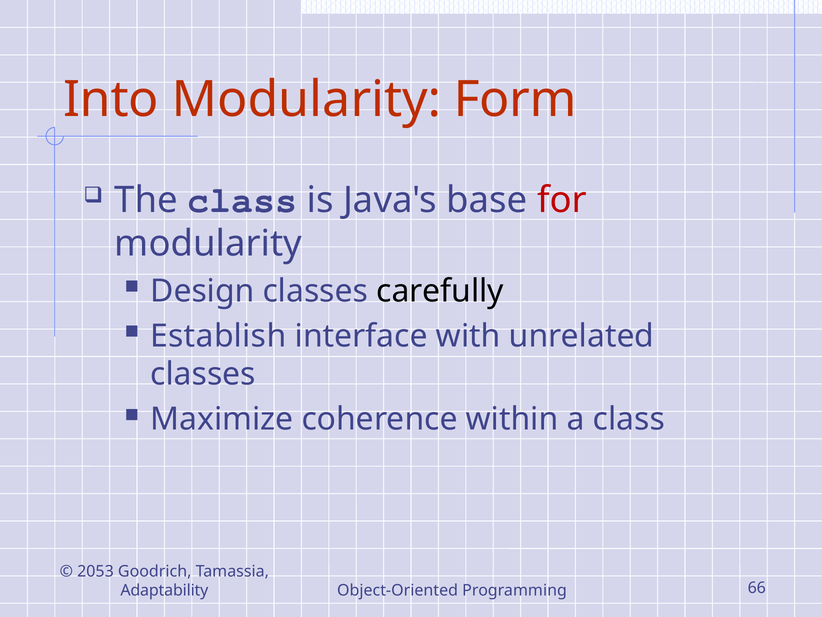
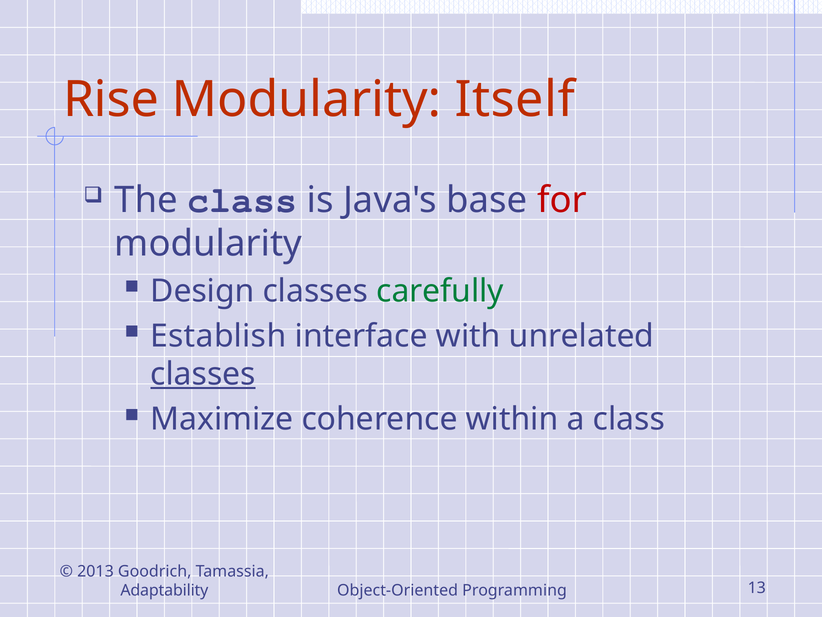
Into: Into -> Rise
Form: Form -> Itself
carefully colour: black -> green
classes at (203, 374) underline: none -> present
2053: 2053 -> 2013
66: 66 -> 13
